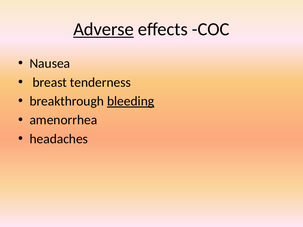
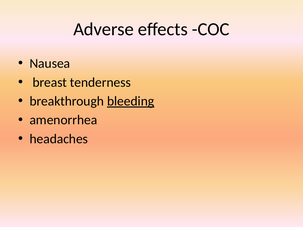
Adverse underline: present -> none
